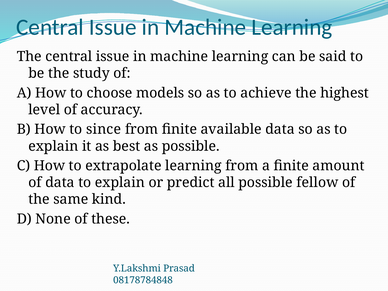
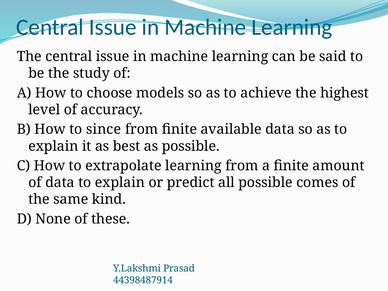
fellow: fellow -> comes
08178784848: 08178784848 -> 44398487914
